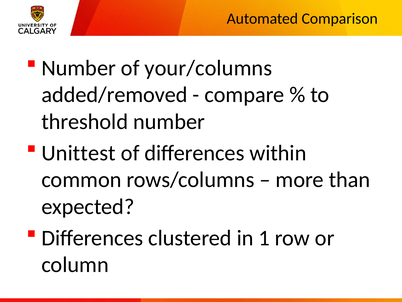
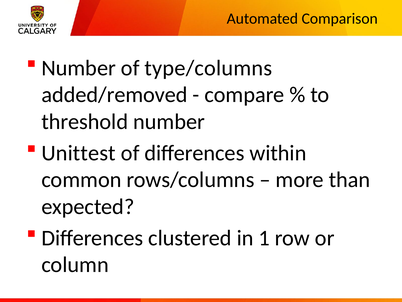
your/columns: your/columns -> type/columns
